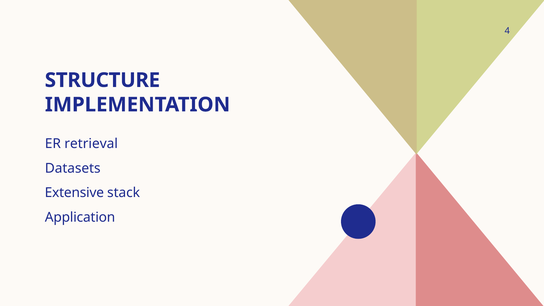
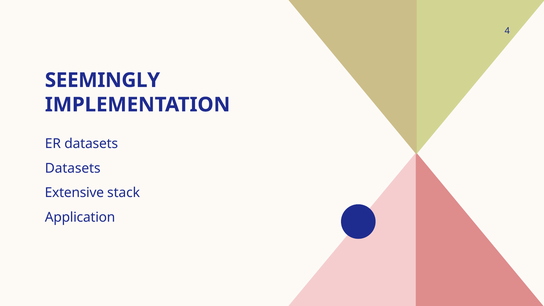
STRUCTURE: STRUCTURE -> SEEMINGLY
ER retrieval: retrieval -> datasets
